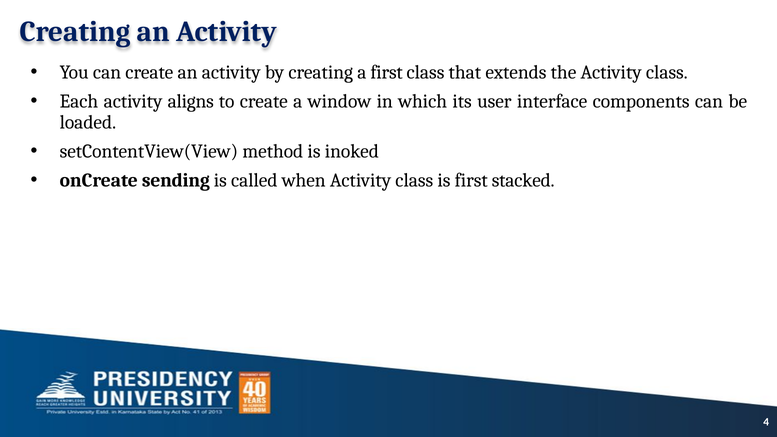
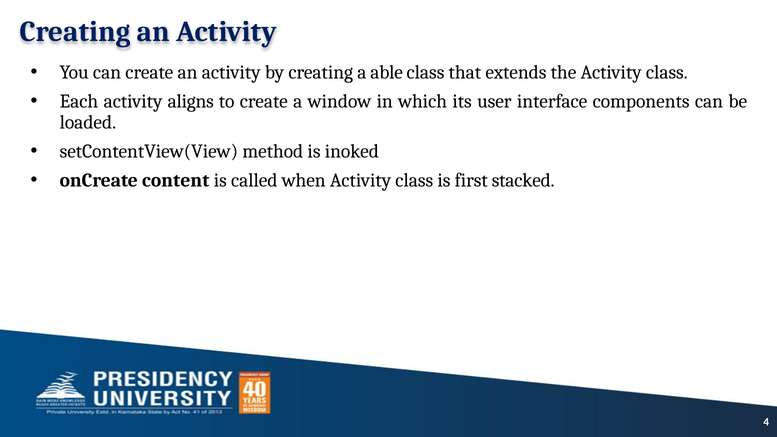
a first: first -> able
sending: sending -> content
